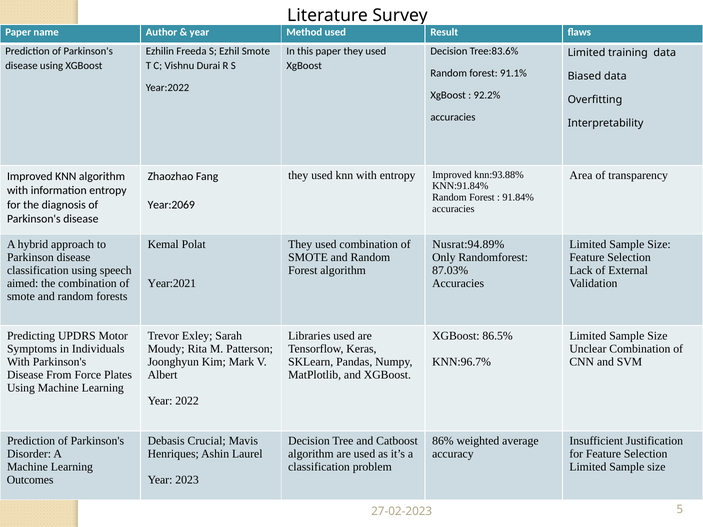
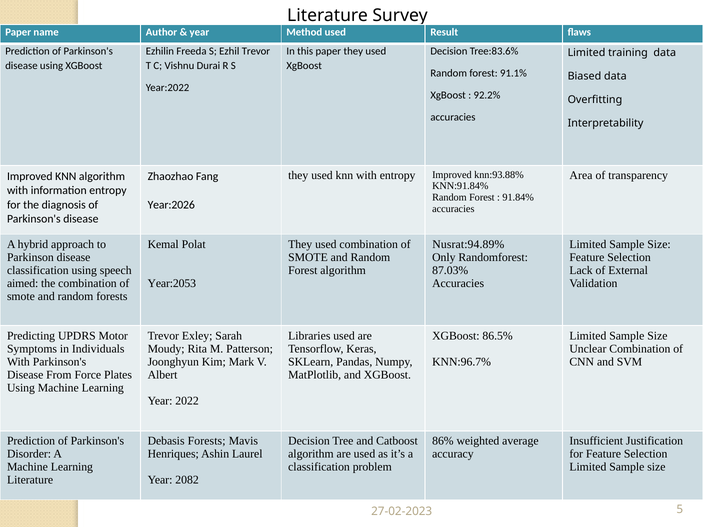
Ezhil Smote: Smote -> Trevor
Year:2069: Year:2069 -> Year:2026
Year:2021: Year:2021 -> Year:2053
Debasis Crucial: Crucial -> Forests
Outcomes at (30, 480): Outcomes -> Literature
2023: 2023 -> 2082
